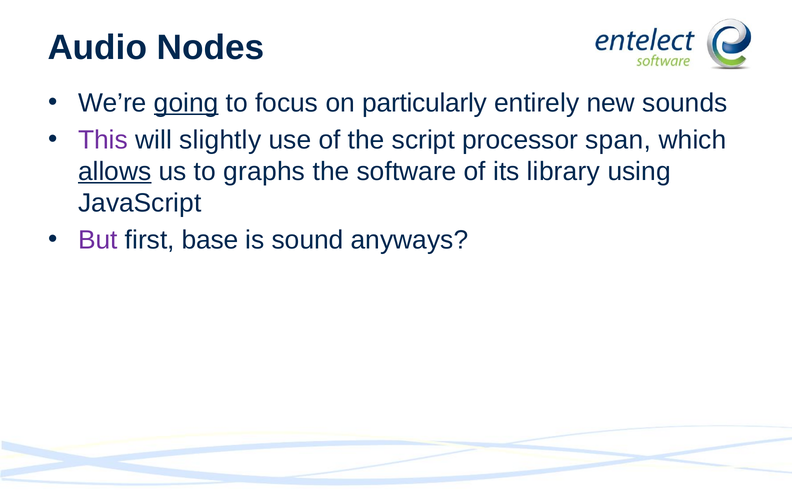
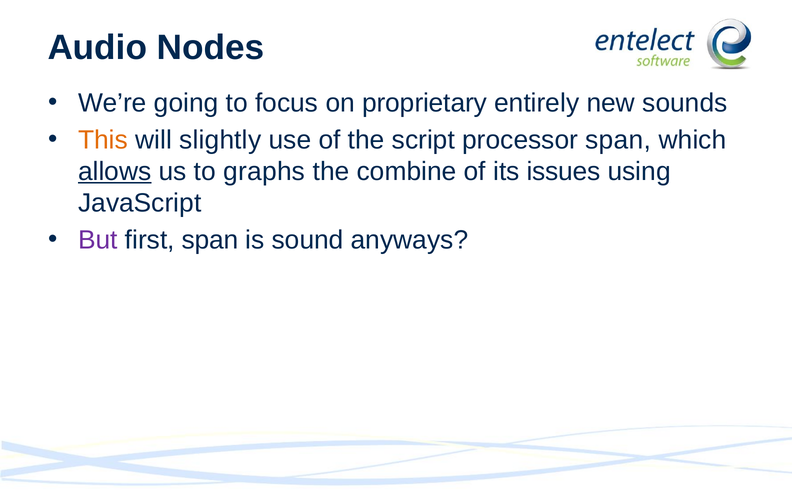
going underline: present -> none
particularly: particularly -> proprietary
This colour: purple -> orange
software: software -> combine
library: library -> issues
first base: base -> span
